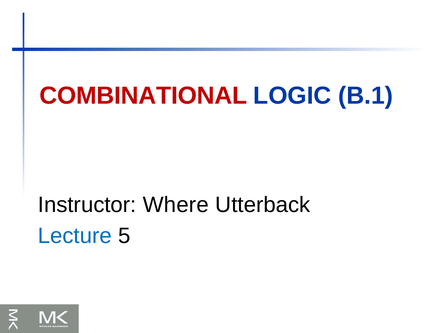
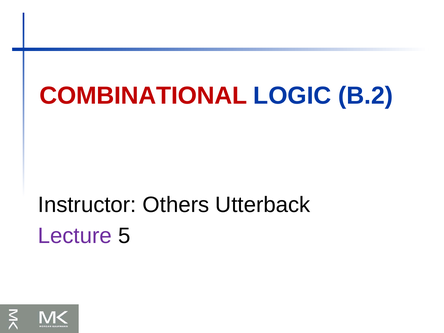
B.1: B.1 -> B.2
Where: Where -> Others
Lecture colour: blue -> purple
